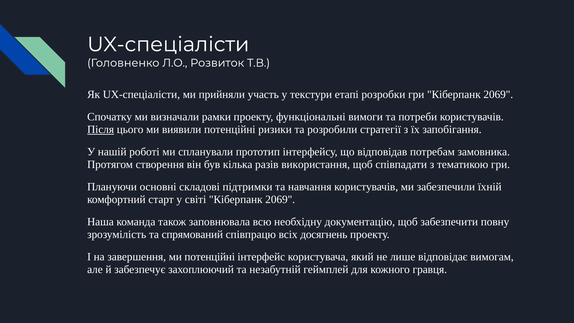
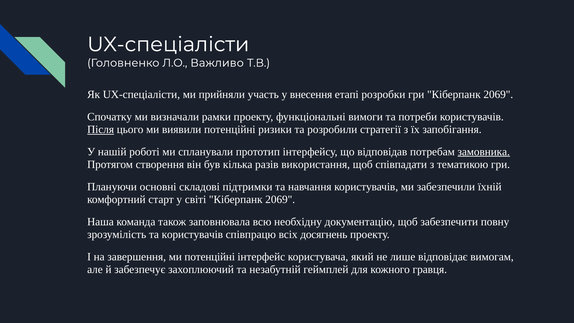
Розвиток: Розвиток -> Важливо
текстури: текстури -> внесення
замовника underline: none -> present
та спрямований: спрямований -> користувачів
